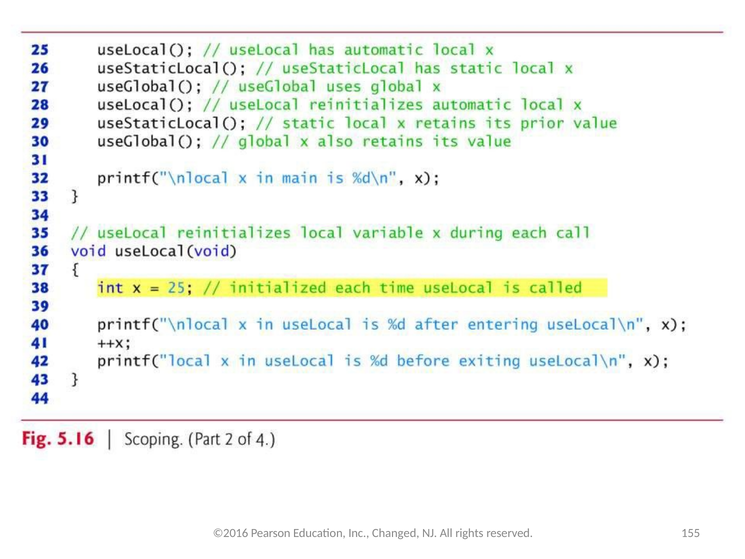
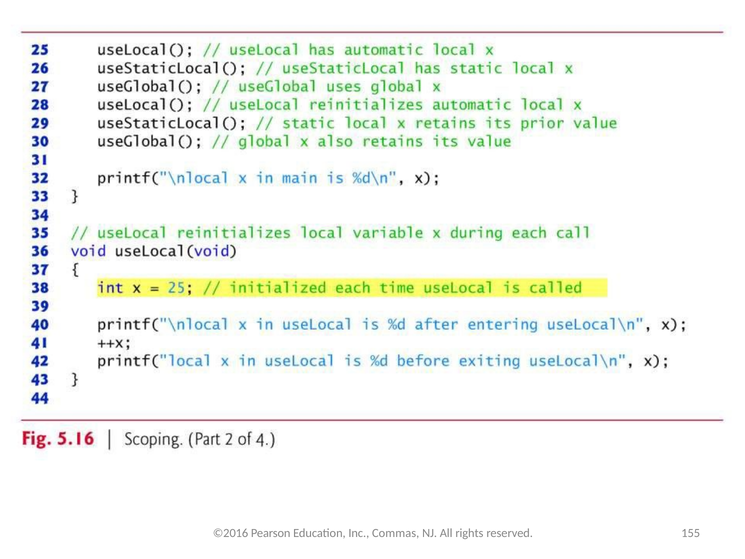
Changed: Changed -> Commas
